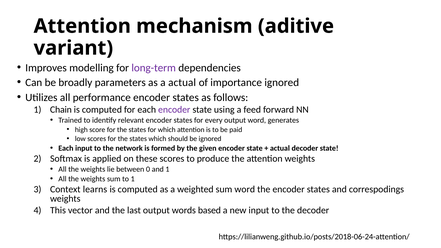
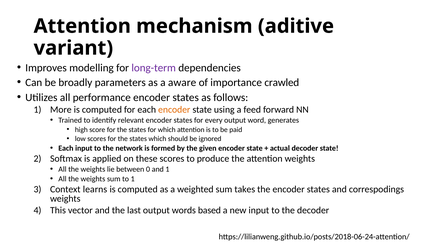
a actual: actual -> aware
importance ignored: ignored -> crawled
Chain: Chain -> More
encoder at (174, 110) colour: purple -> orange
sum word: word -> takes
